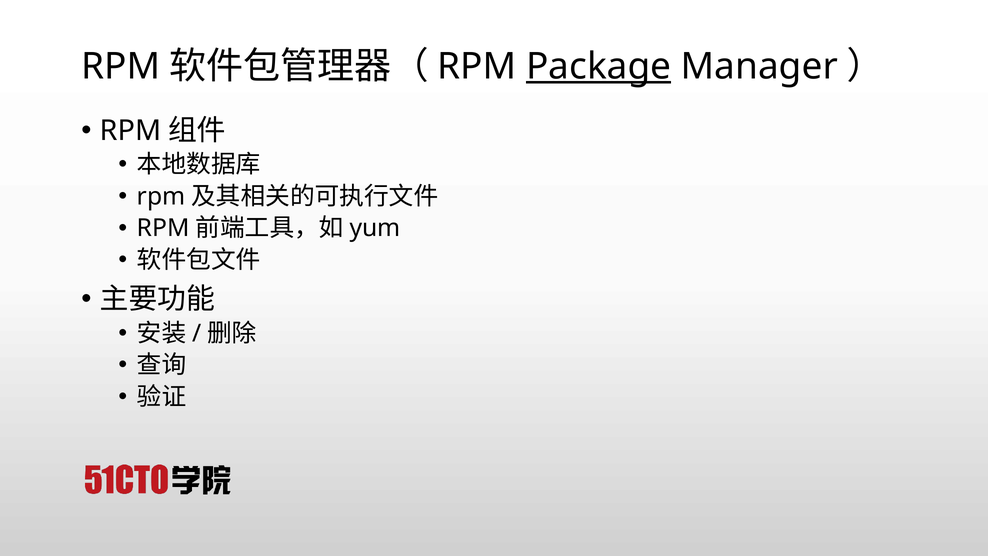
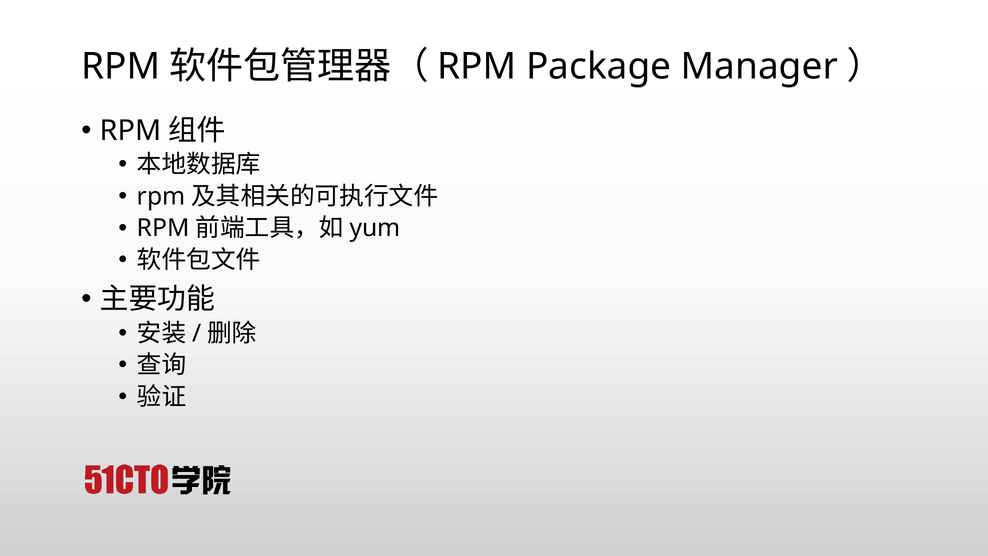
Package underline: present -> none
